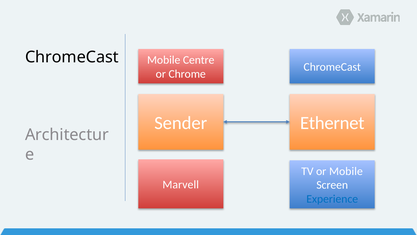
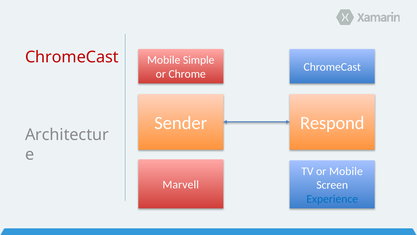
ChromeCast at (72, 57) colour: black -> red
Centre: Centre -> Simple
Ethernet: Ethernet -> Respond
